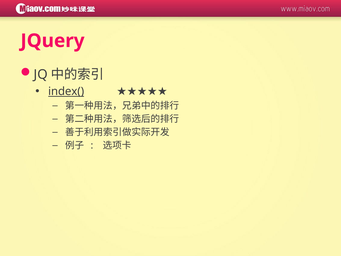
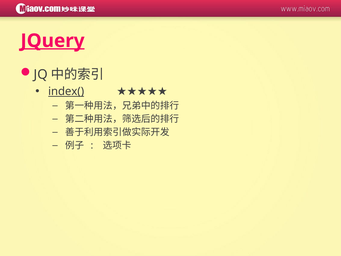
JQuery underline: none -> present
